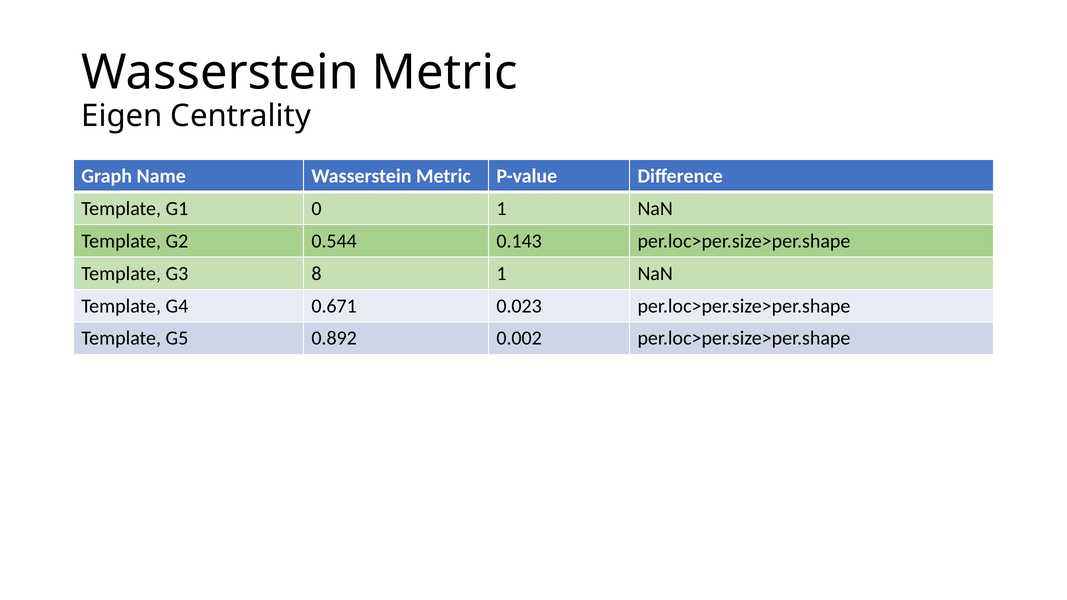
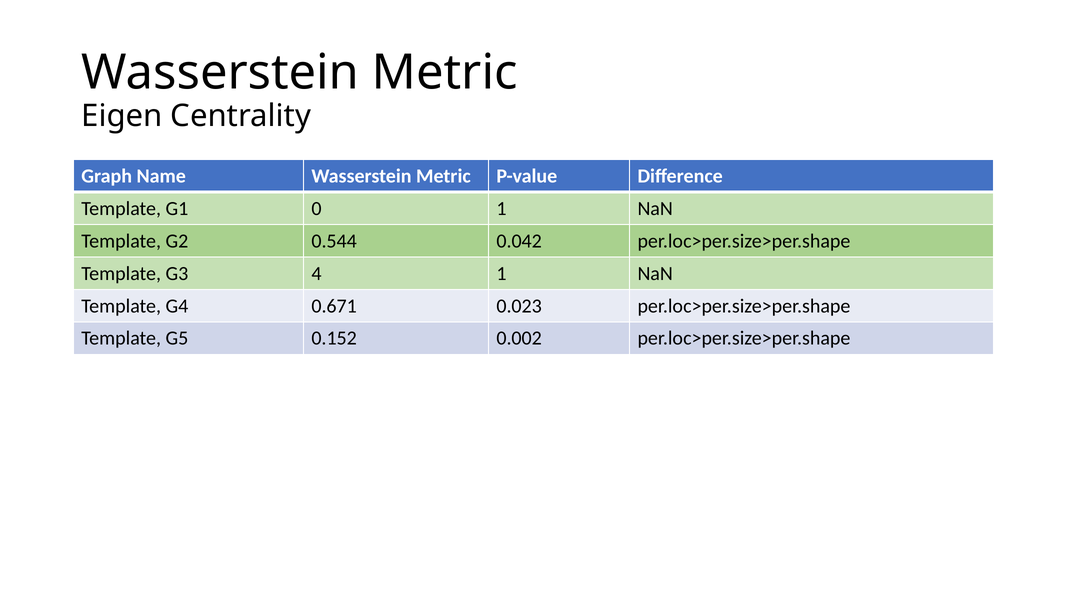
0.143: 0.143 -> 0.042
8: 8 -> 4
0.892: 0.892 -> 0.152
